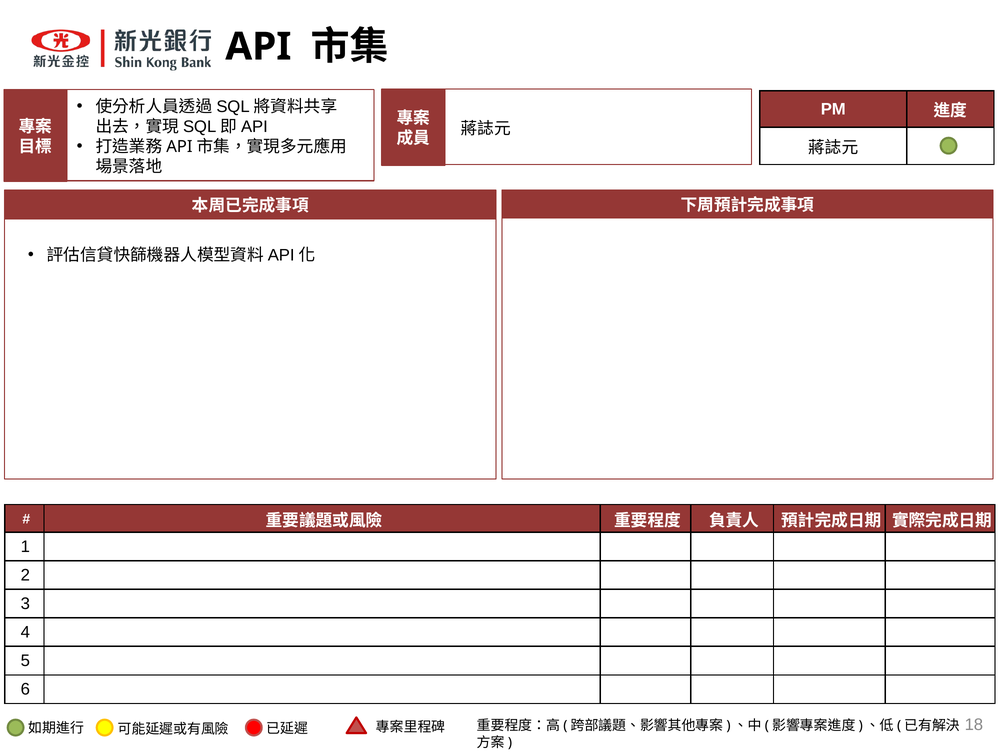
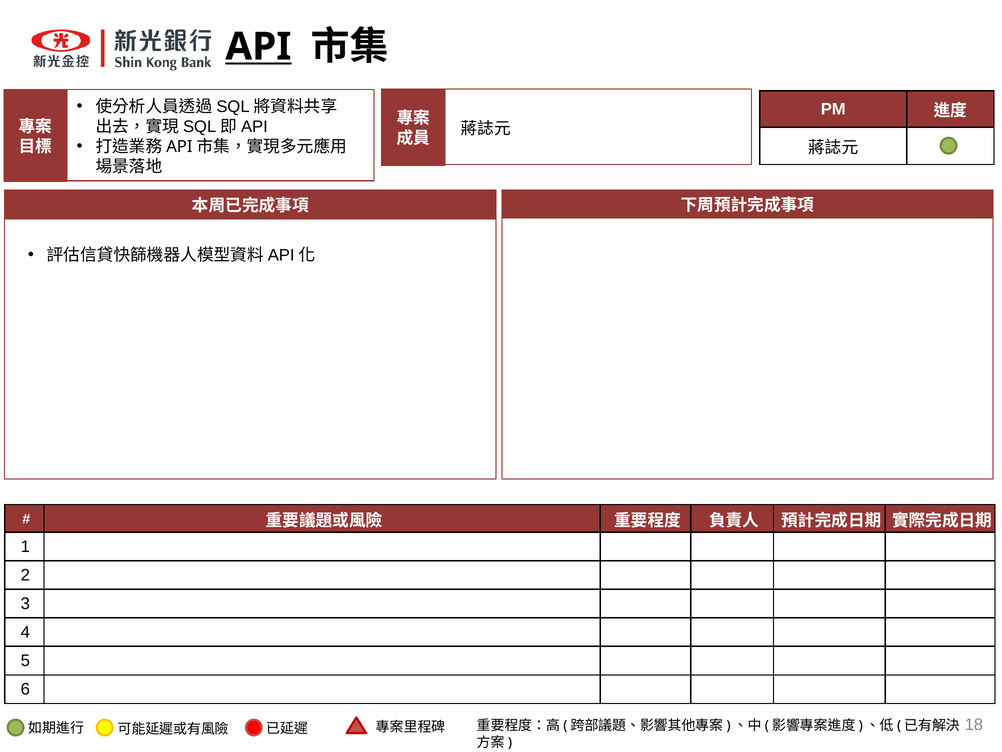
API underline: none -> present
